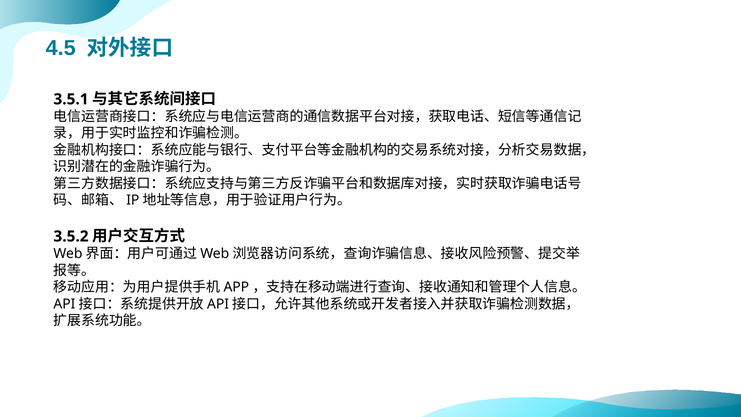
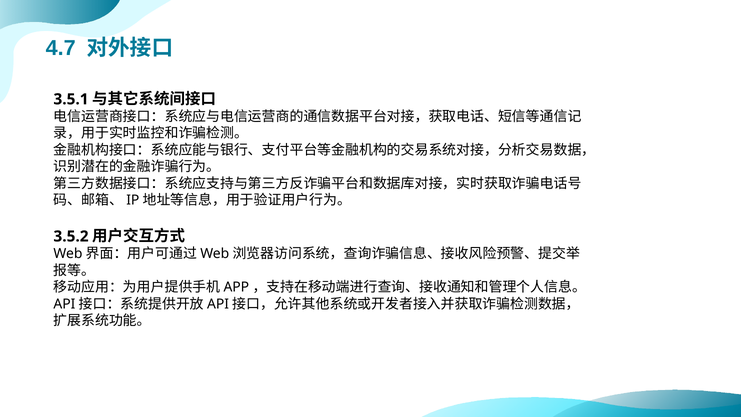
4.5: 4.5 -> 4.7
